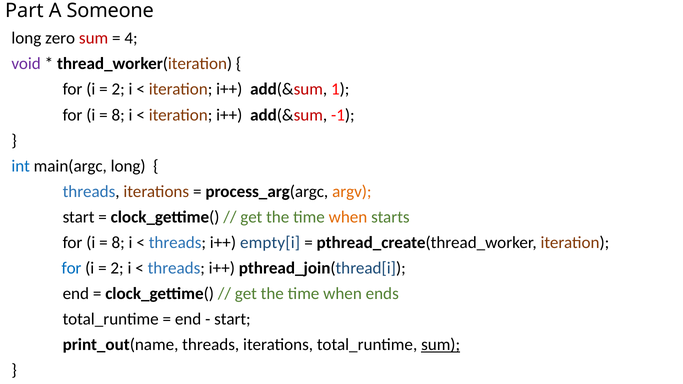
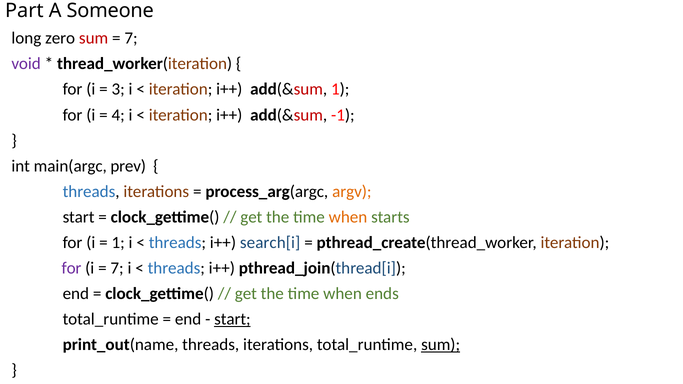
4 at (131, 38): 4 -> 7
2 at (118, 89): 2 -> 3
8 at (118, 115): 8 -> 4
int colour: blue -> black
main(argc long: long -> prev
8 at (118, 243): 8 -> 1
empty[i: empty[i -> search[i
for at (71, 268) colour: blue -> purple
2 at (117, 268): 2 -> 7
start at (232, 319) underline: none -> present
